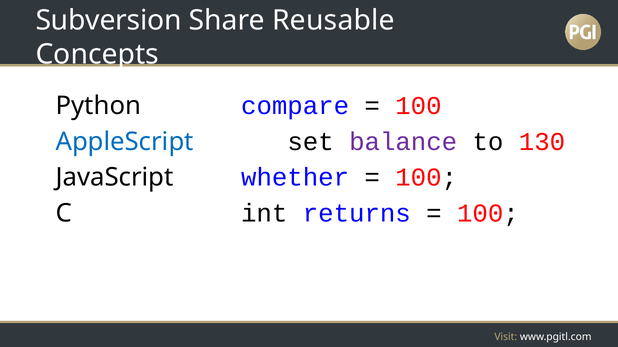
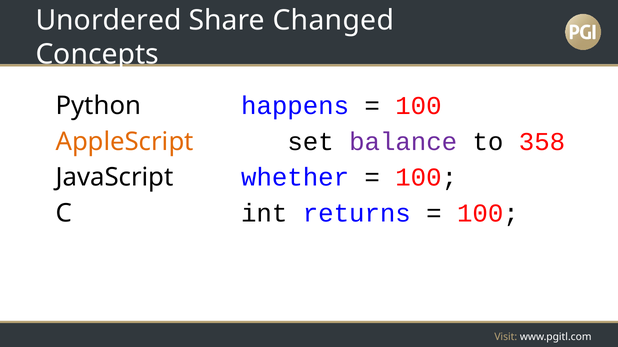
Subversion: Subversion -> Unordered
Reusable: Reusable -> Changed
compare: compare -> happens
AppleScript colour: blue -> orange
130: 130 -> 358
